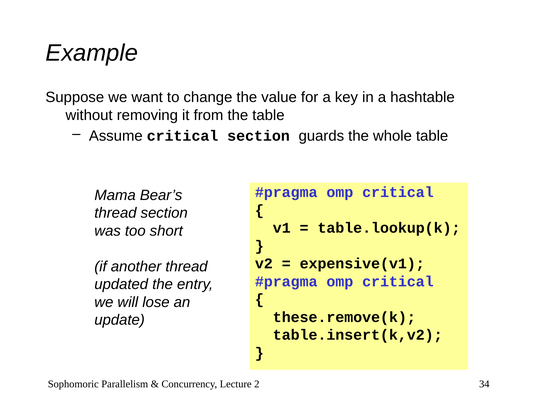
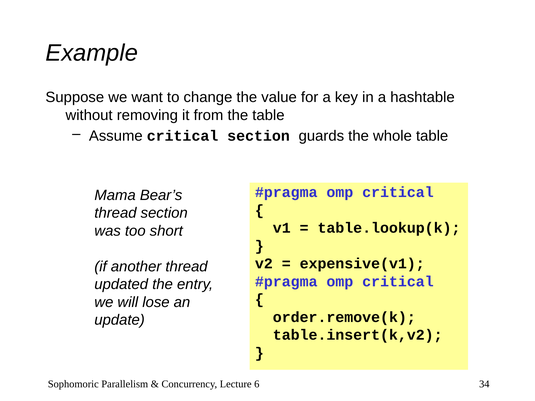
these.remove(k: these.remove(k -> order.remove(k
2: 2 -> 6
